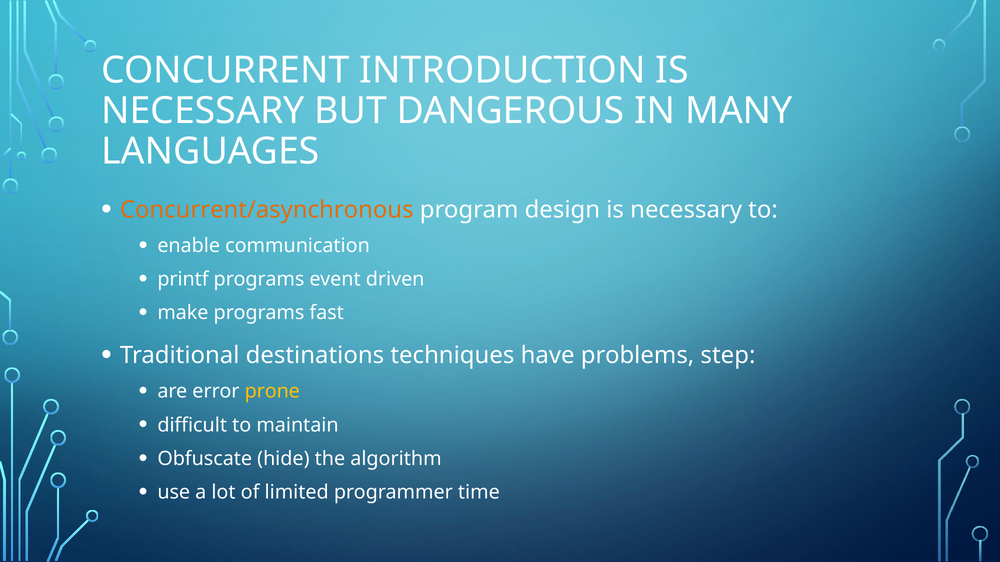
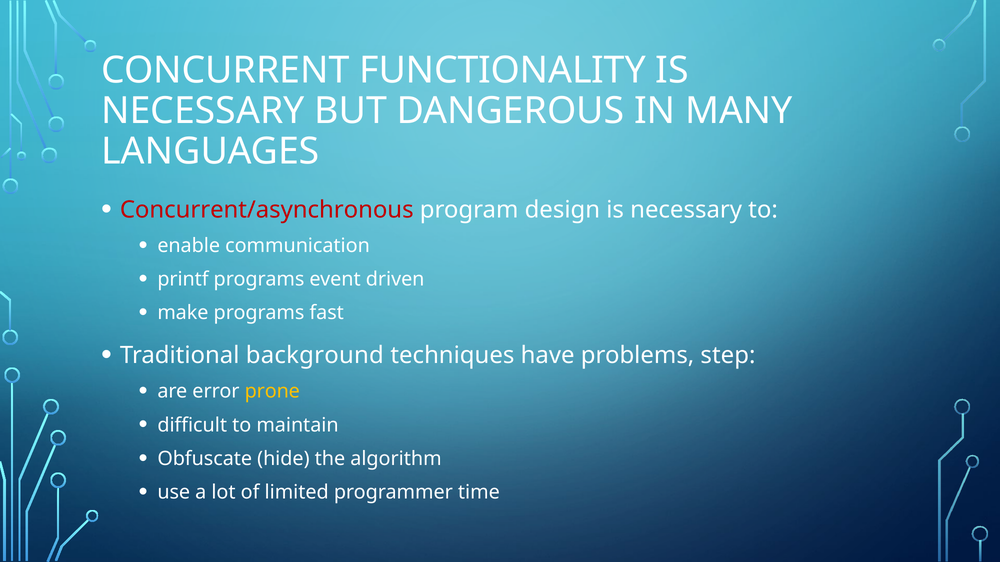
INTRODUCTION: INTRODUCTION -> FUNCTIONALITY
Concurrent/asynchronous colour: orange -> red
destinations: destinations -> background
